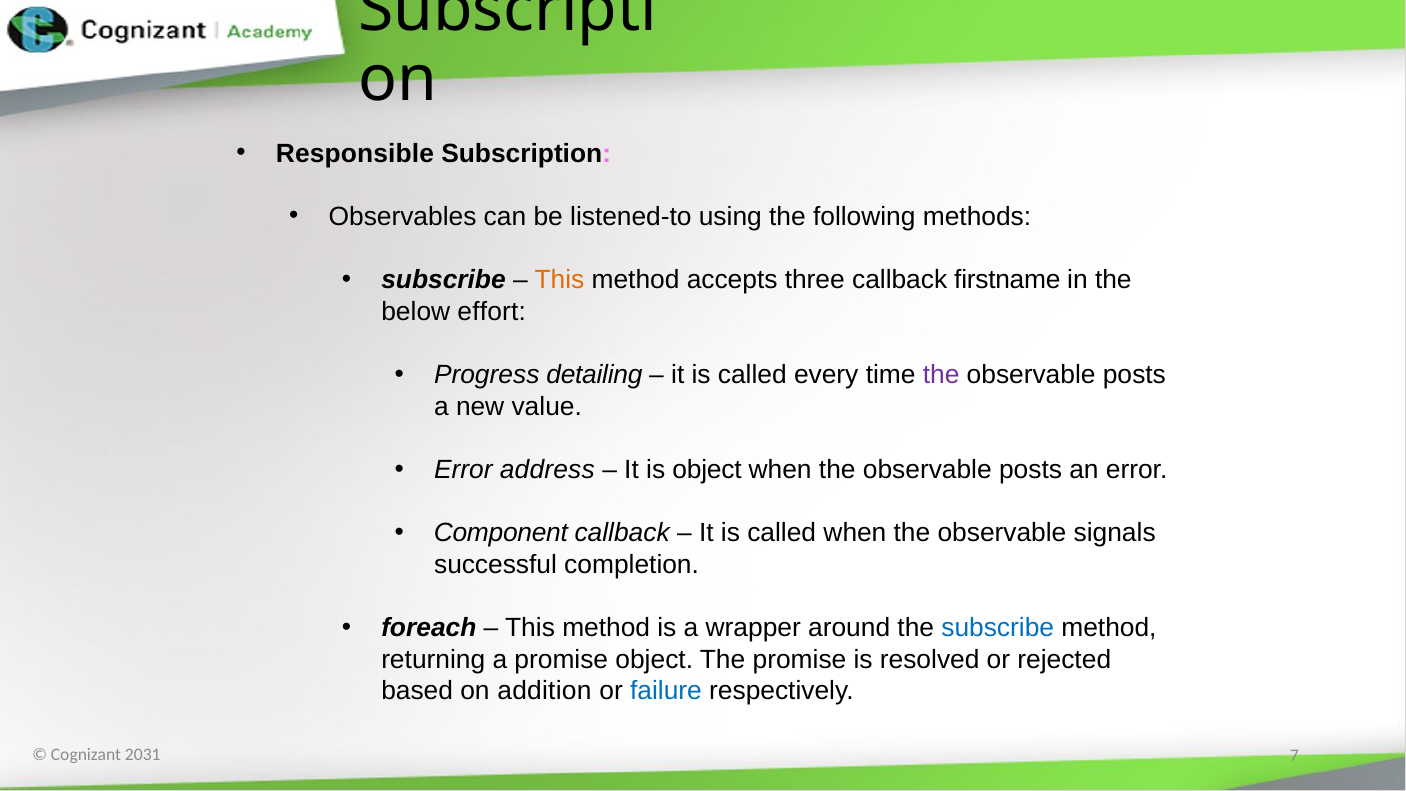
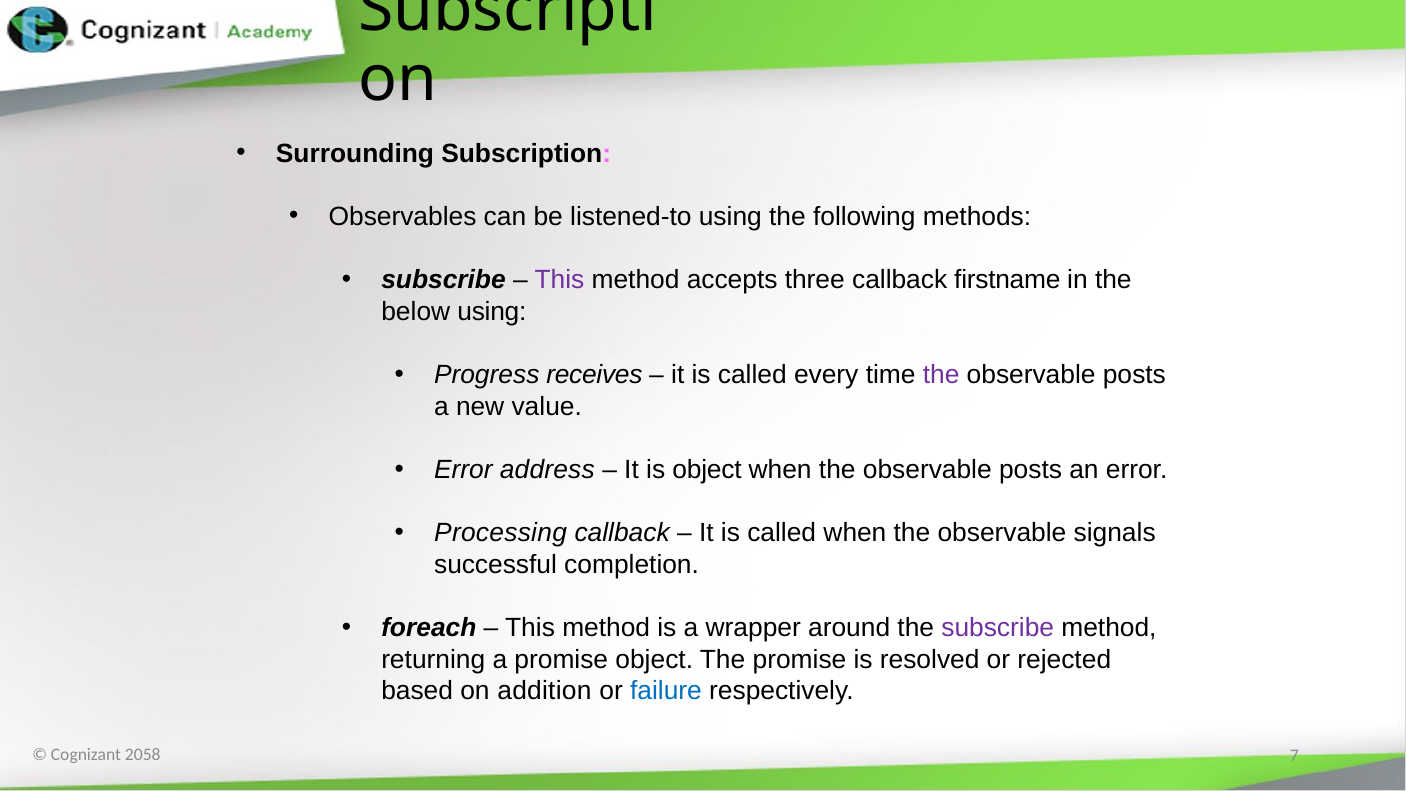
Responsible: Responsible -> Surrounding
This at (559, 280) colour: orange -> purple
below effort: effort -> using
detailing: detailing -> receives
Component: Component -> Processing
subscribe at (998, 628) colour: blue -> purple
2031: 2031 -> 2058
